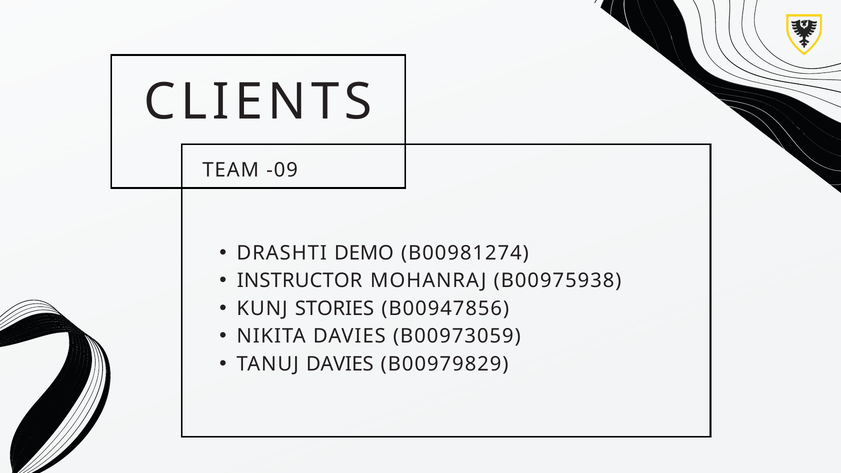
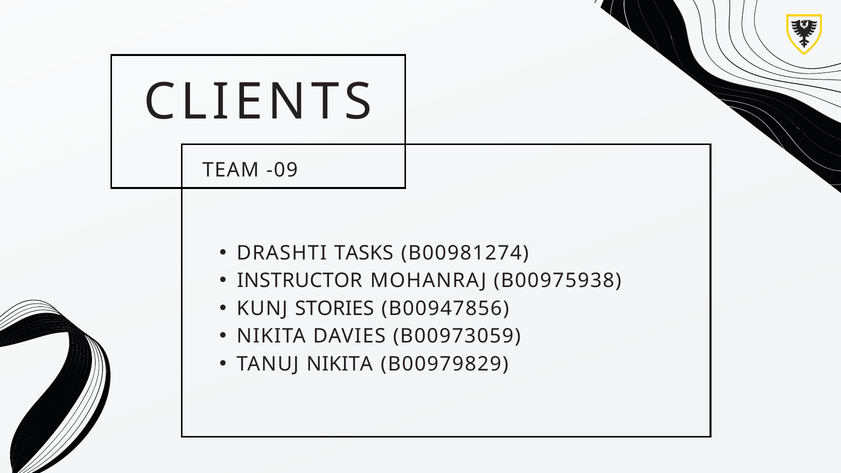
DEMO: DEMO -> TASKS
TANUJ DAVIES: DAVIES -> NIKITA
